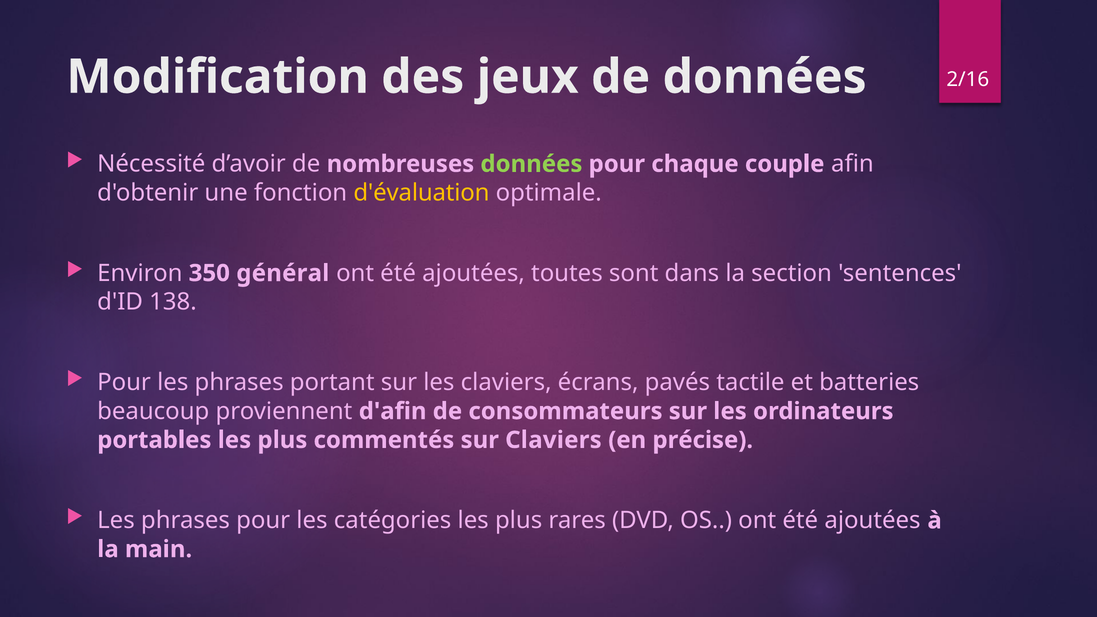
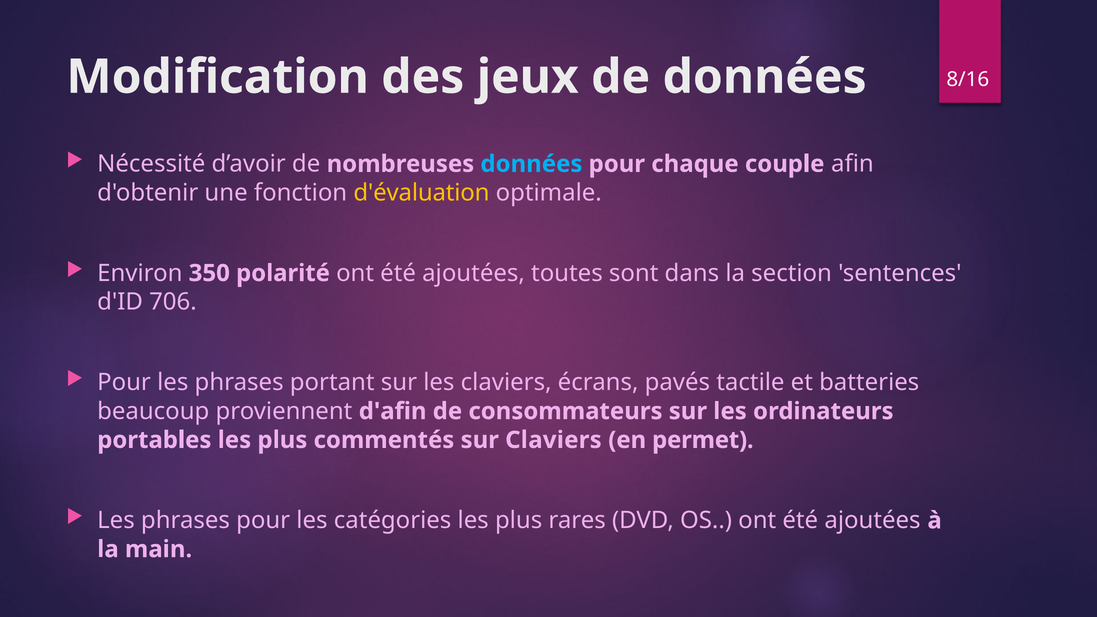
2/16: 2/16 -> 8/16
données at (531, 164) colour: light green -> light blue
général: général -> polarité
138: 138 -> 706
précise: précise -> permet
